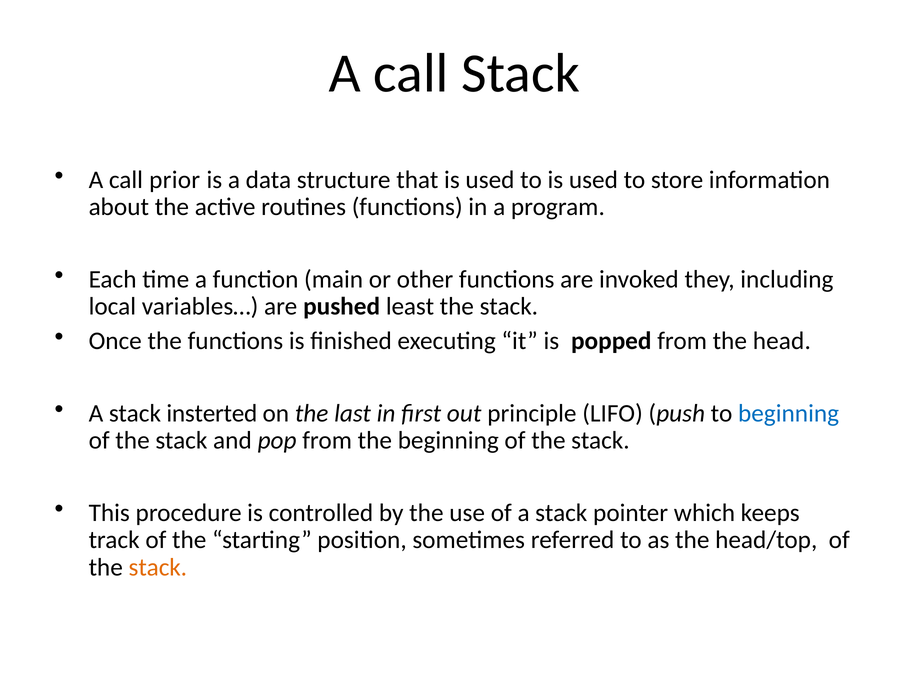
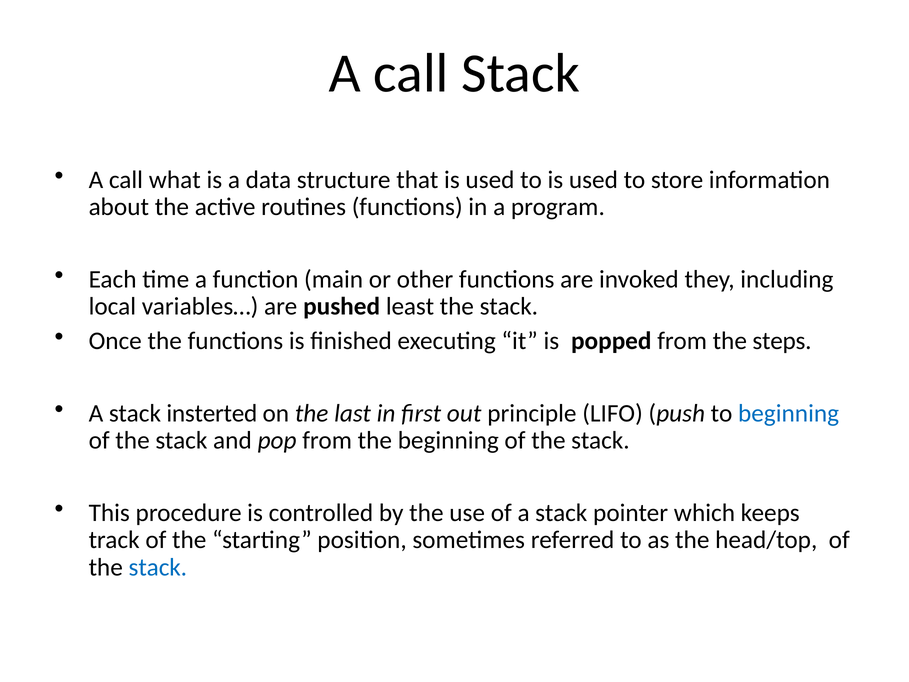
prior: prior -> what
head: head -> steps
stack at (158, 567) colour: orange -> blue
